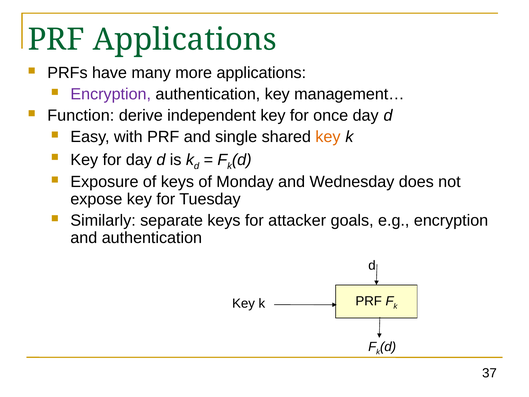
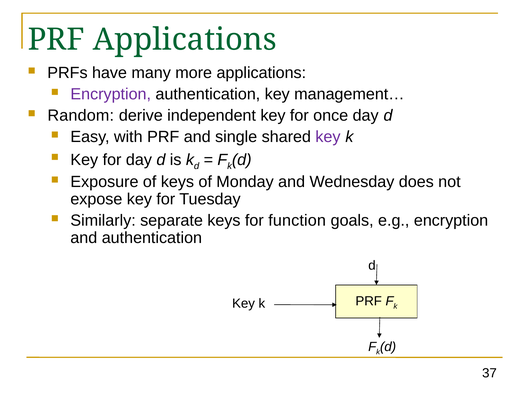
Function: Function -> Random
key at (328, 137) colour: orange -> purple
attacker: attacker -> function
